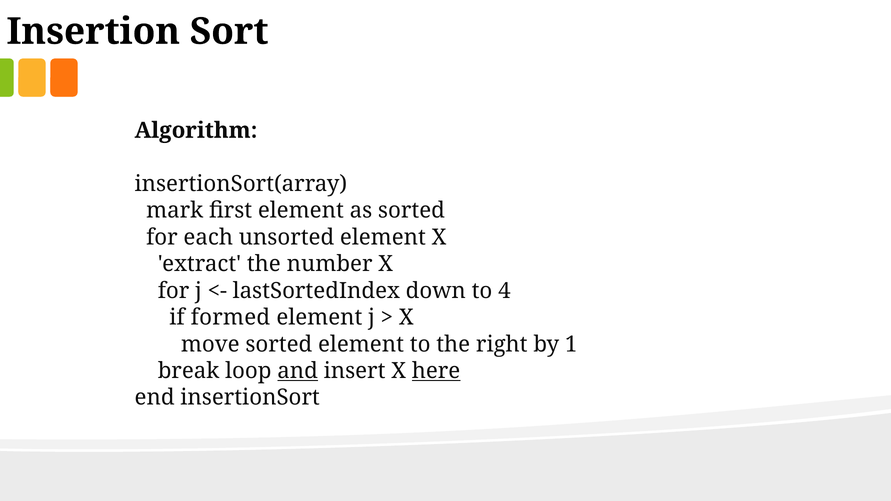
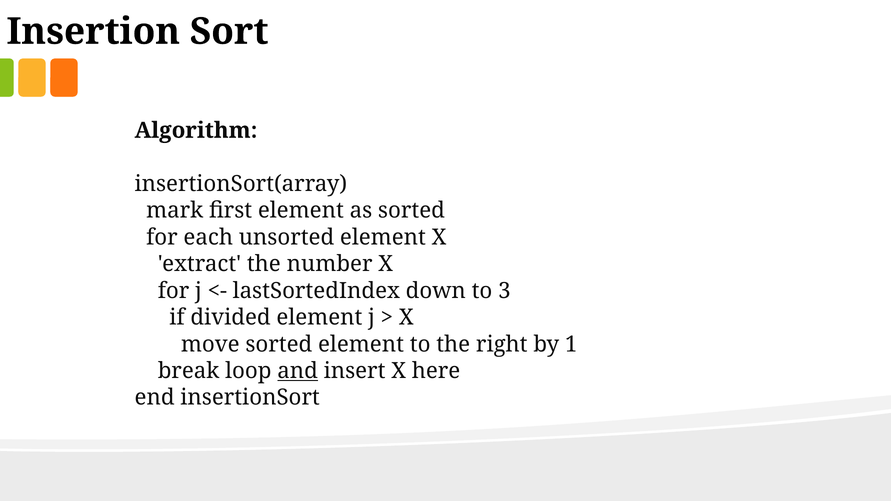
4: 4 -> 3
formed: formed -> divided
here underline: present -> none
